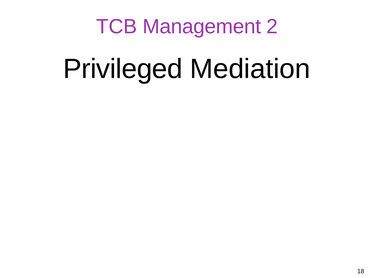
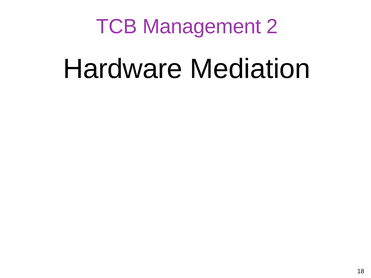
Privileged: Privileged -> Hardware
